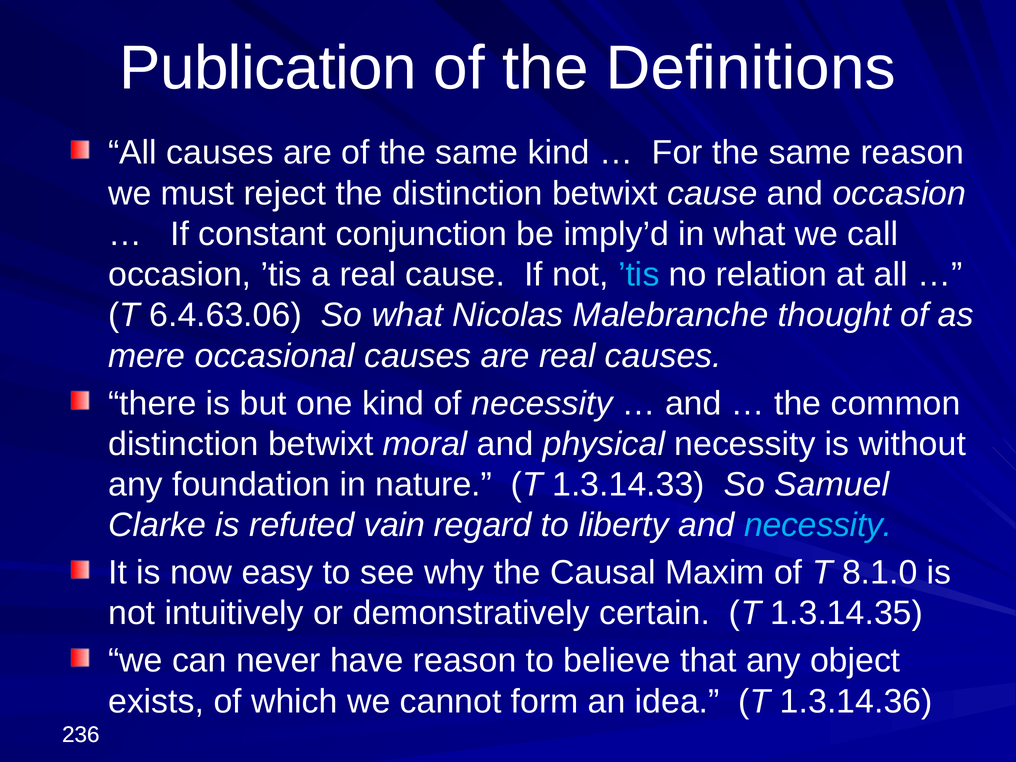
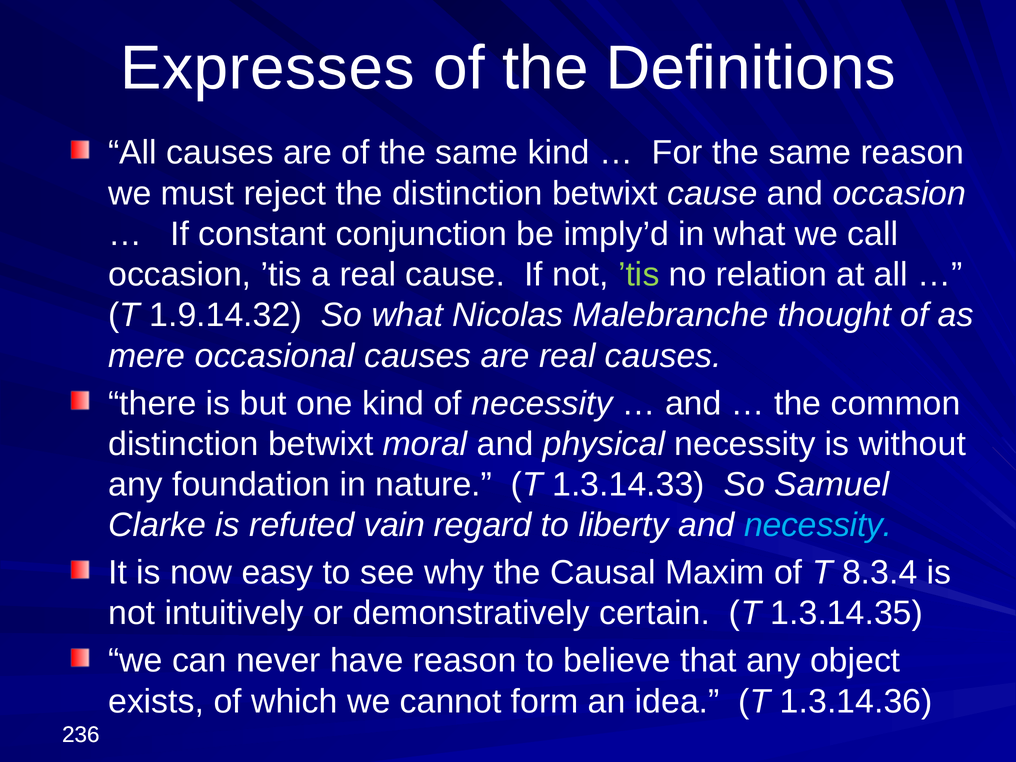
Publication: Publication -> Expresses
’tis at (639, 275) colour: light blue -> light green
6.4.63.06: 6.4.63.06 -> 1.9.14.32
8.1.0: 8.1.0 -> 8.3.4
